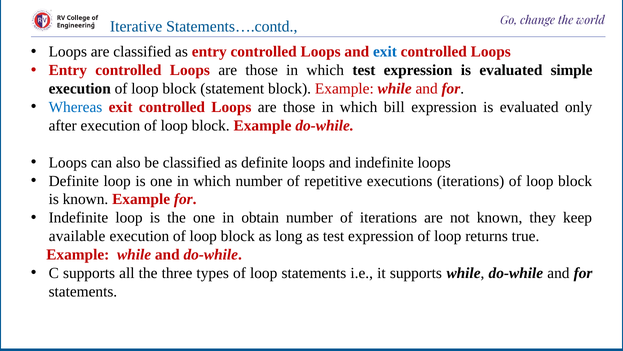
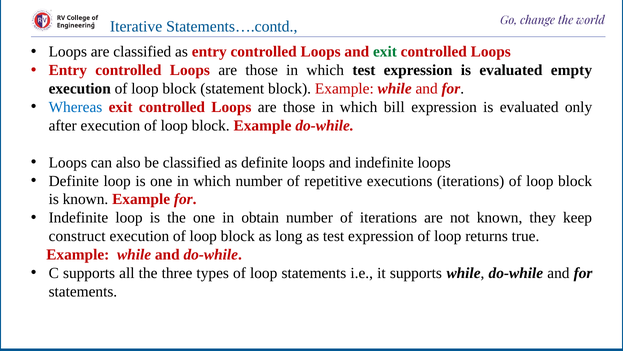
exit at (385, 52) colour: blue -> green
simple: simple -> empty
available: available -> construct
